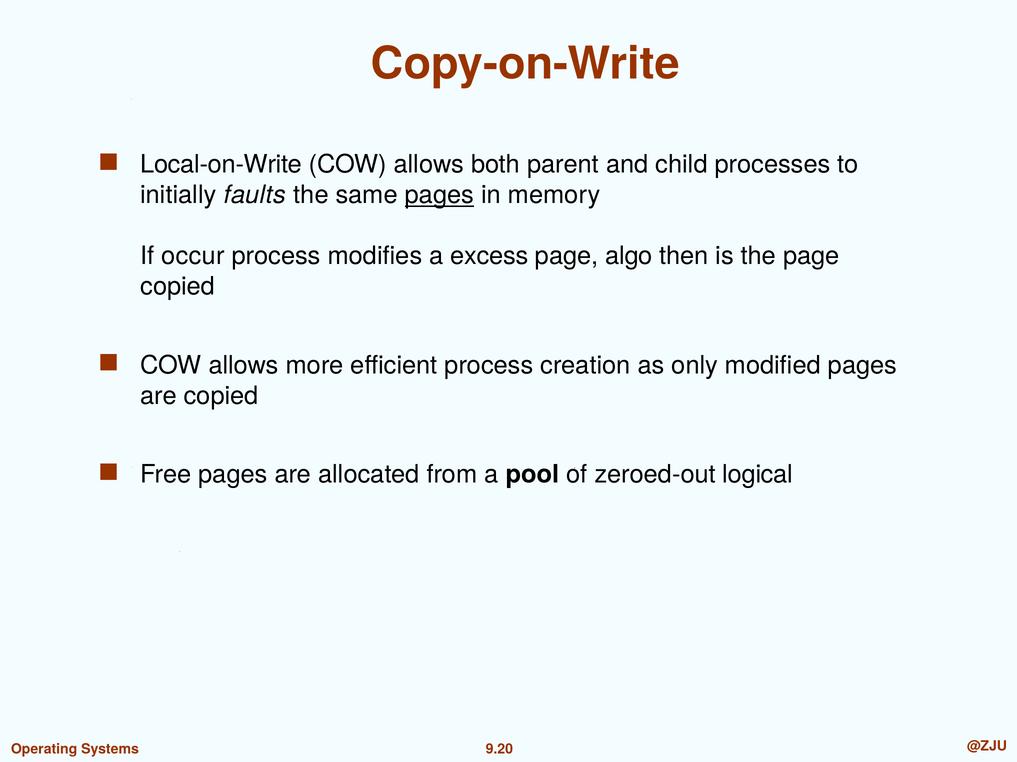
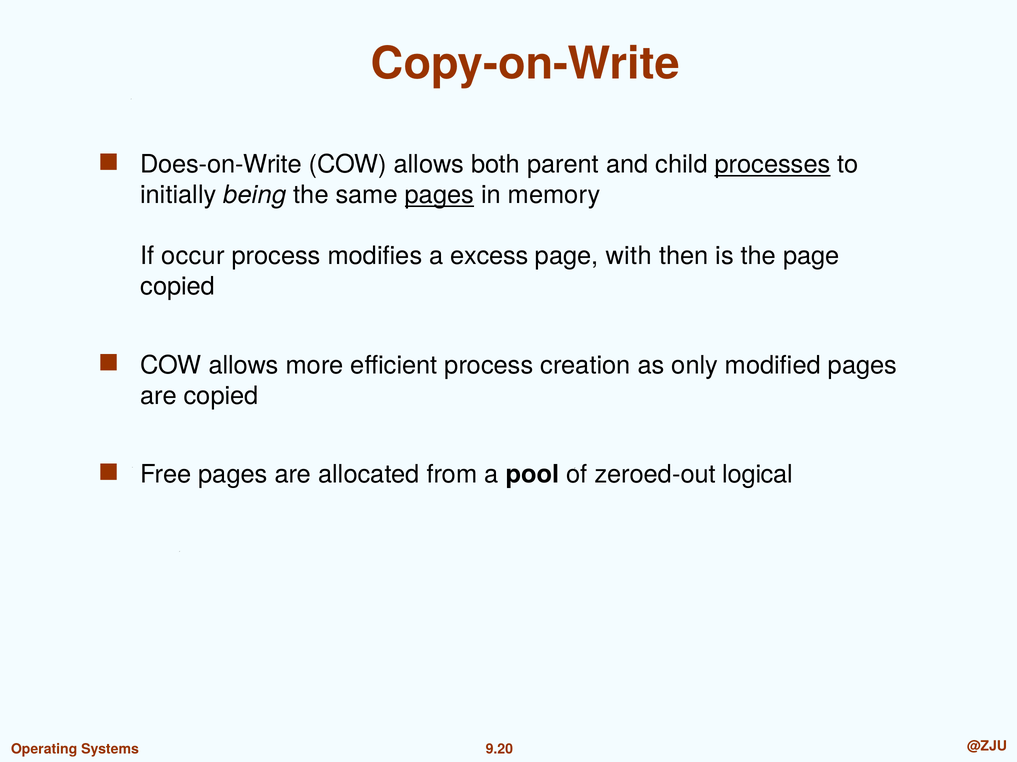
Local-on-Write: Local-on-Write -> Does-on-Write
processes underline: none -> present
faults: faults -> being
algo: algo -> with
